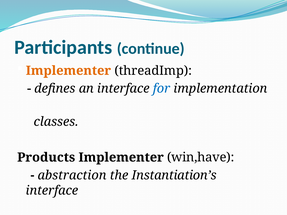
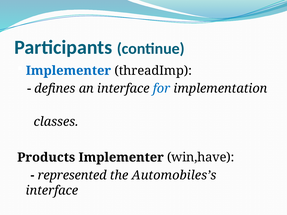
Implementer at (68, 71) colour: orange -> blue
abstraction: abstraction -> represented
Instantiation’s: Instantiation’s -> Automobiles’s
